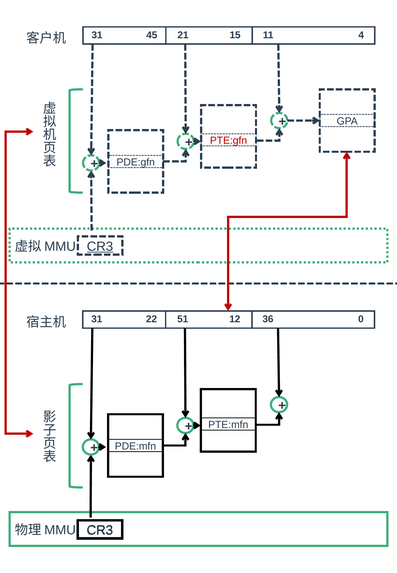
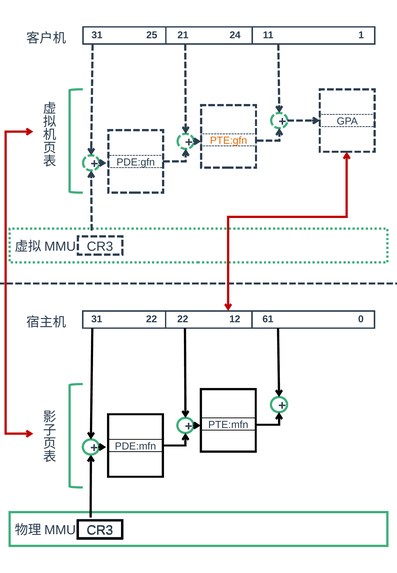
45: 45 -> 25
15: 15 -> 24
4: 4 -> 1
PTE:gfn colour: red -> orange
CR3 at (100, 247) underline: present -> none
22 51: 51 -> 22
36: 36 -> 61
